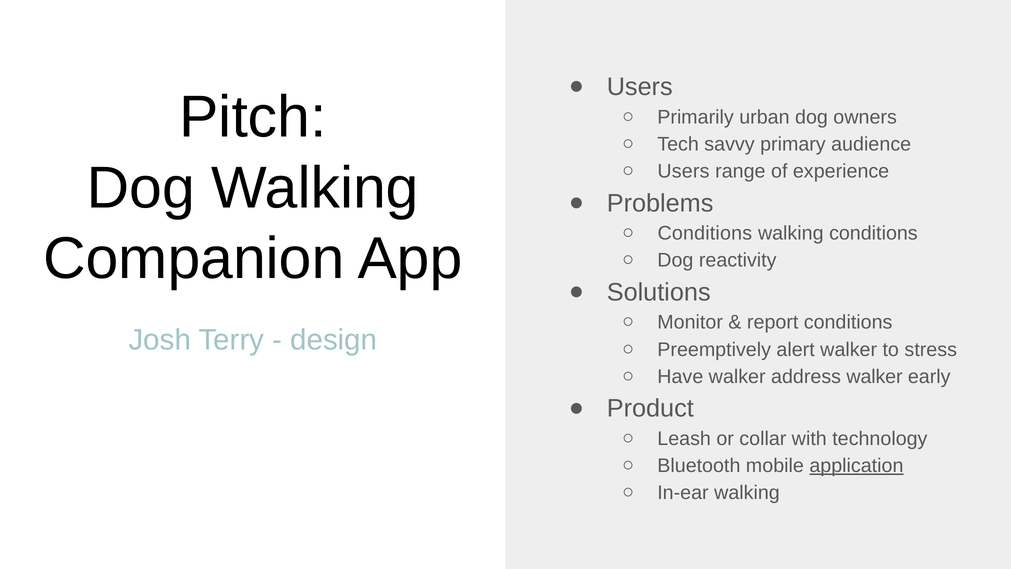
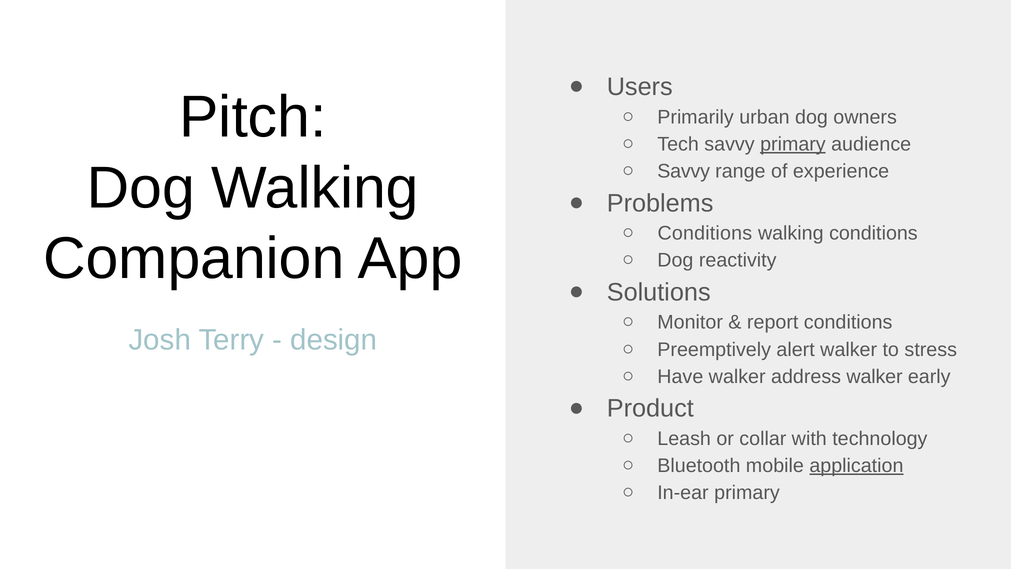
primary at (793, 144) underline: none -> present
Users at (684, 171): Users -> Savvy
In-ear walking: walking -> primary
